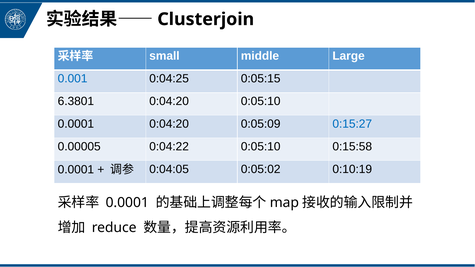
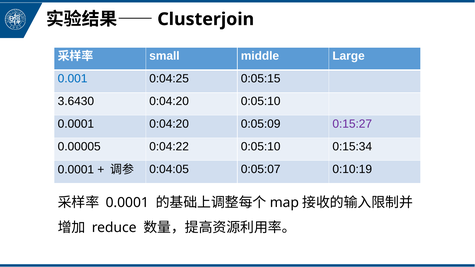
6.3801: 6.3801 -> 3.6430
0:15:27 colour: blue -> purple
0:15:58: 0:15:58 -> 0:15:34
0:05:02: 0:05:02 -> 0:05:07
